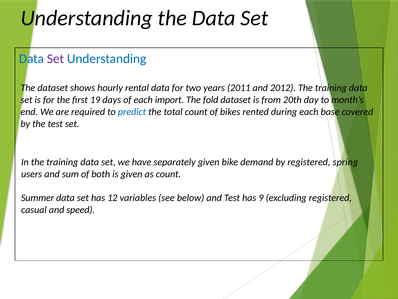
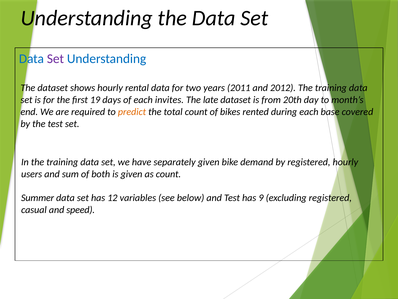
import: import -> invites
fold: fold -> late
predict colour: blue -> orange
registered spring: spring -> hourly
